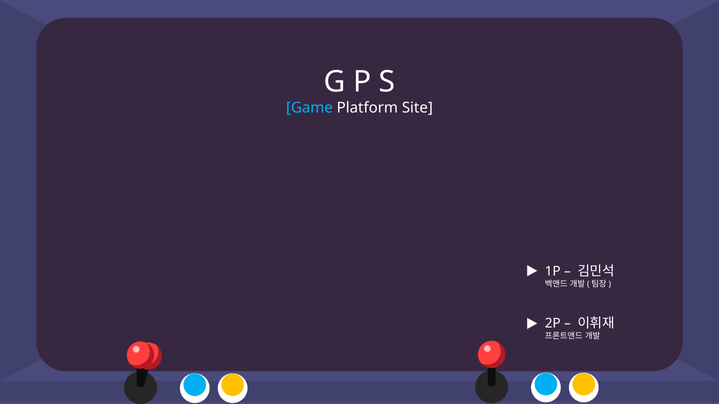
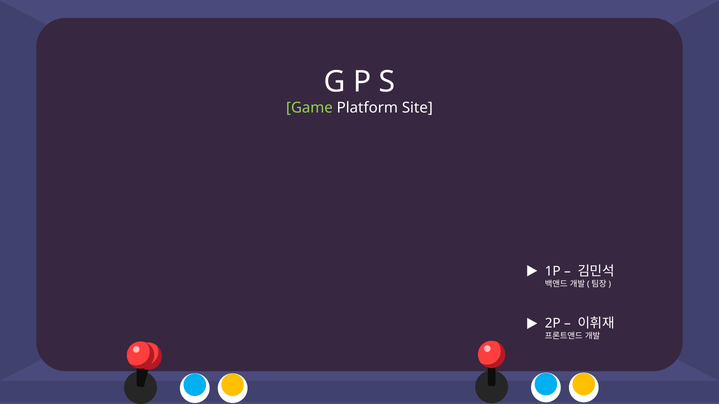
Game colour: light blue -> light green
